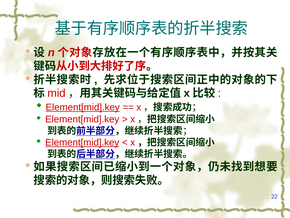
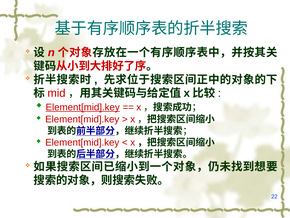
Element[mid].key at (82, 142) underline: present -> none
